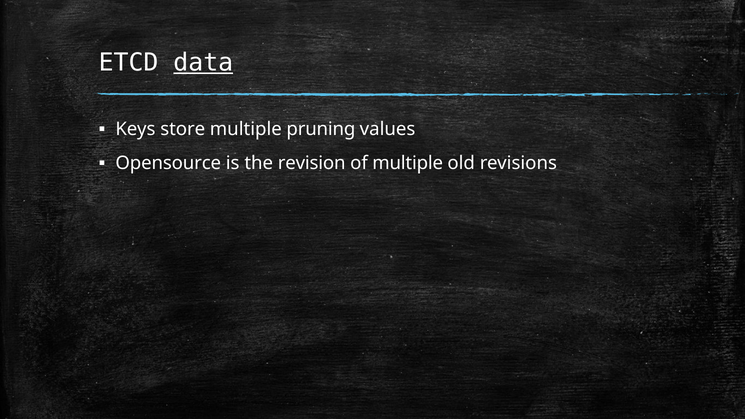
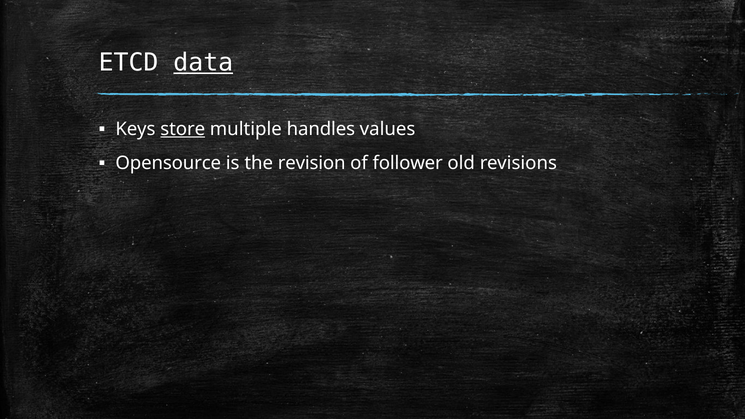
store underline: none -> present
pruning: pruning -> handles
of multiple: multiple -> follower
